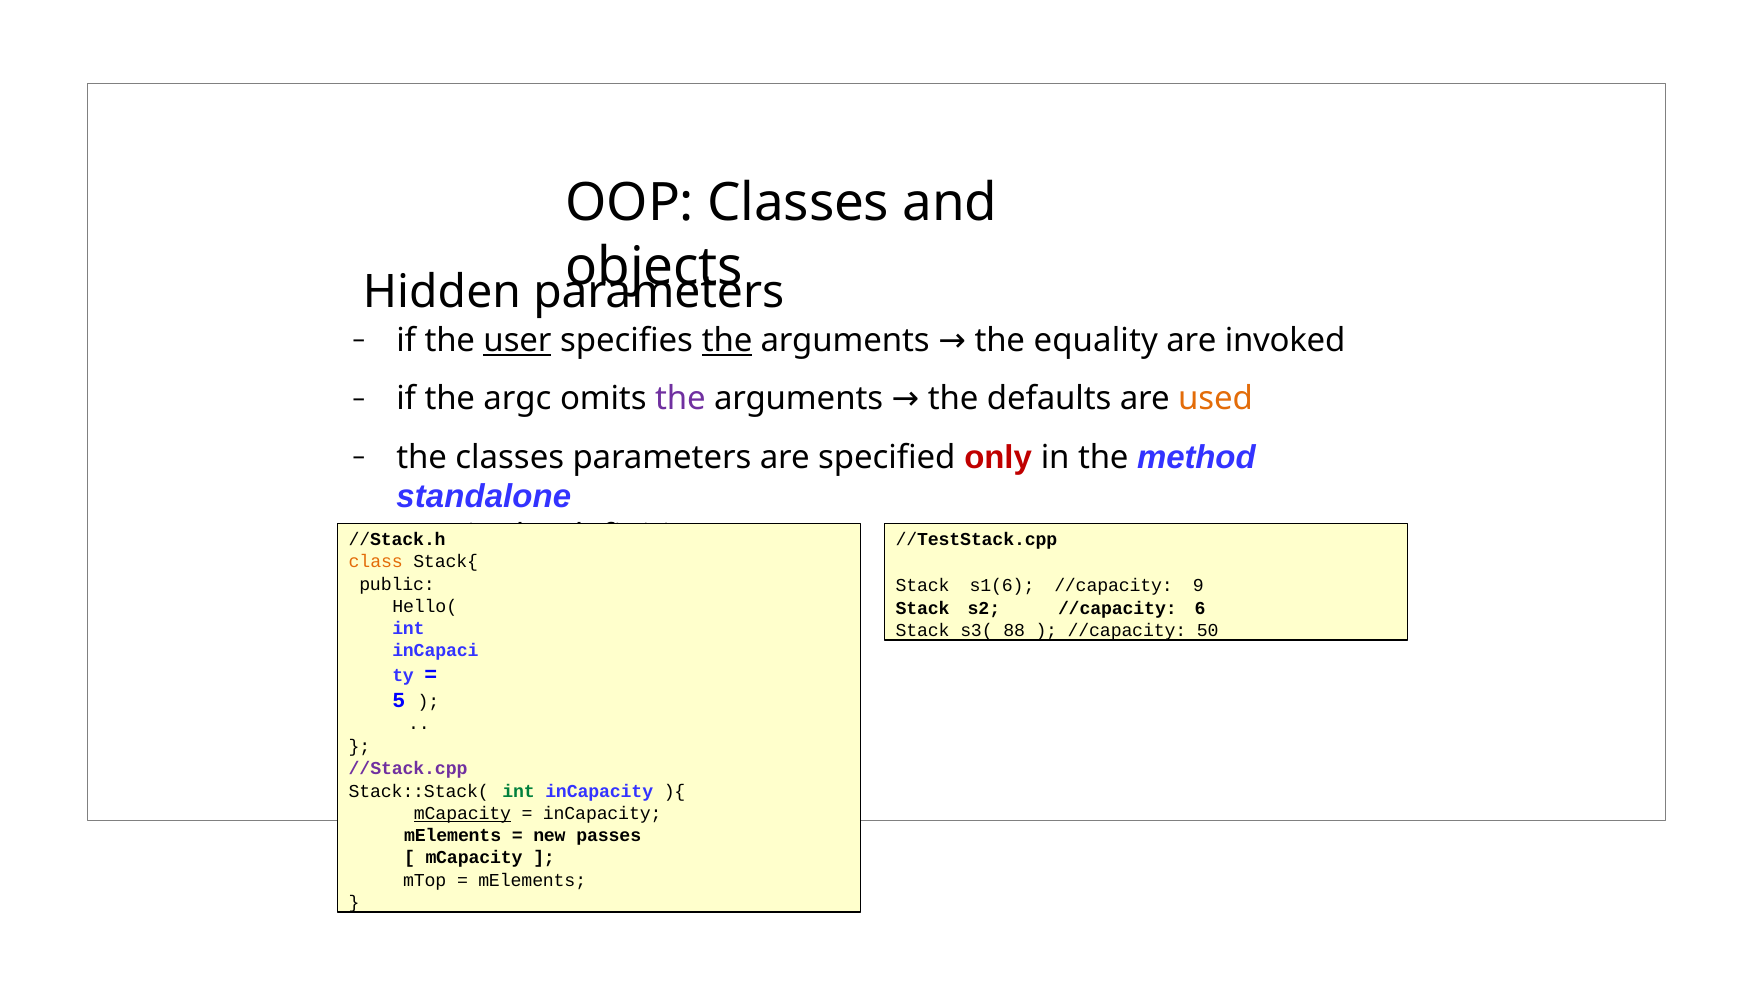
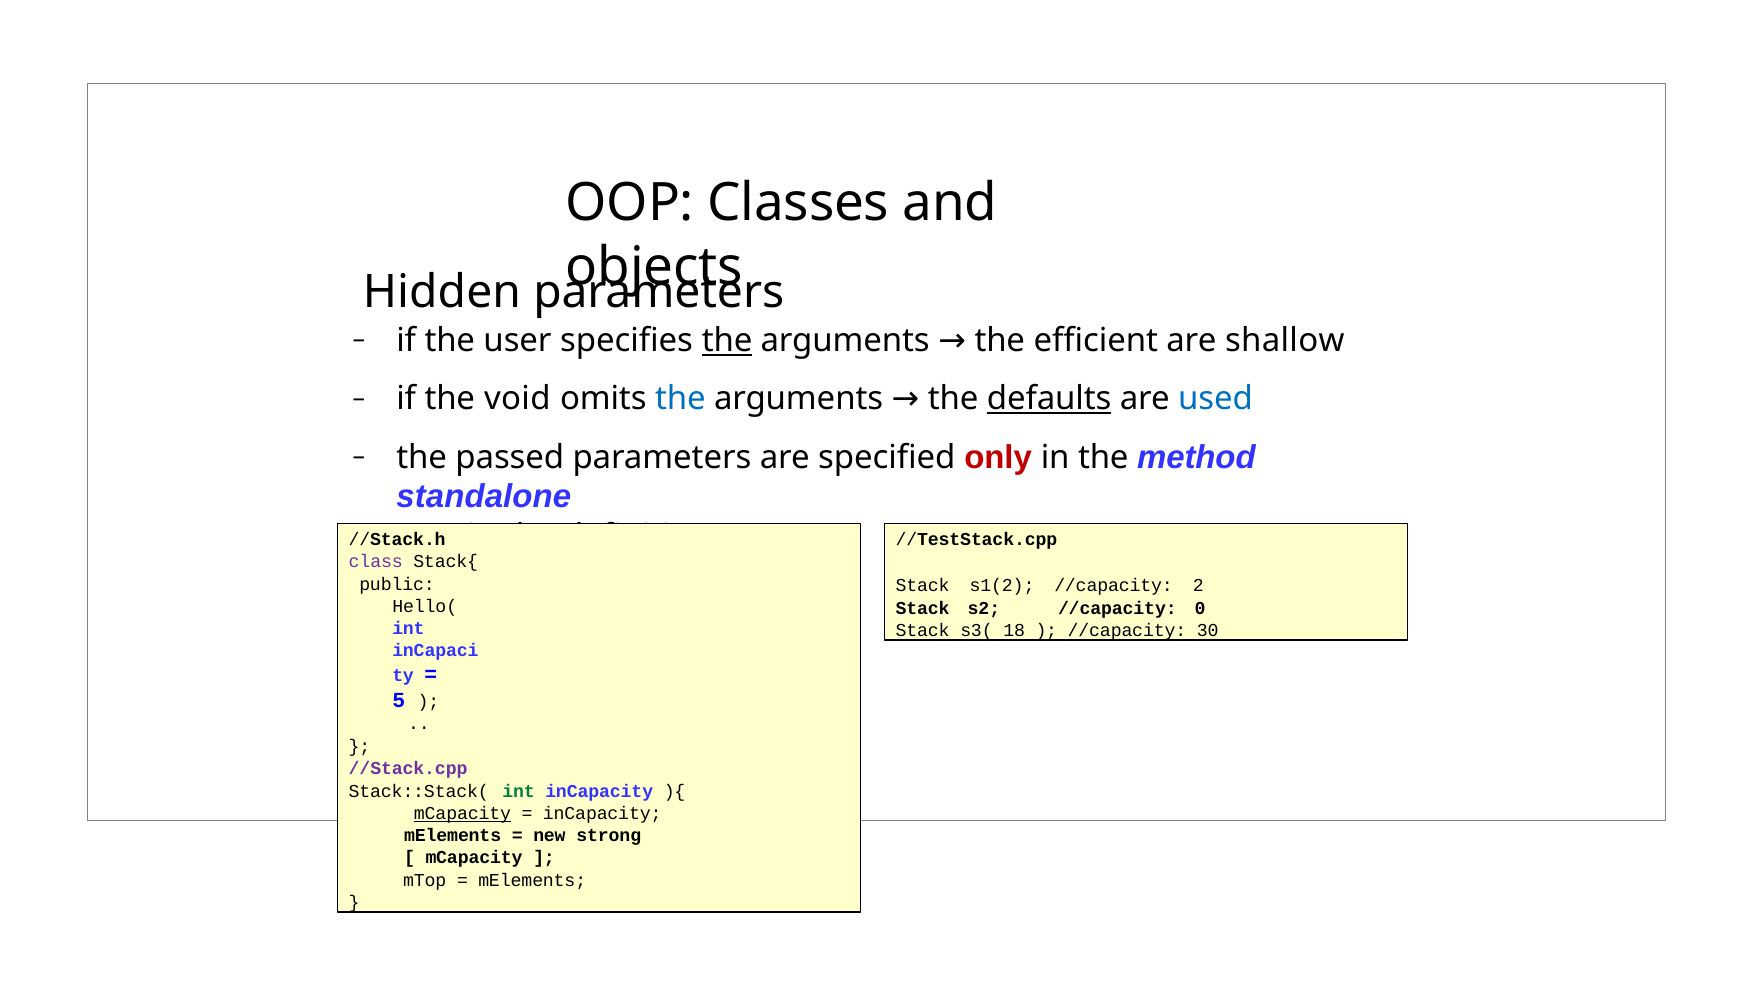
user underline: present -> none
equality: equality -> efficient
invoked: invoked -> shallow
argc: argc -> void
the at (680, 399) colour: purple -> blue
defaults underline: none -> present
used colour: orange -> blue
the classes: classes -> passed
class colour: orange -> purple
s1(6: s1(6 -> s1(2
9: 9 -> 2
6: 6 -> 0
88: 88 -> 18
50: 50 -> 30
passes: passes -> strong
